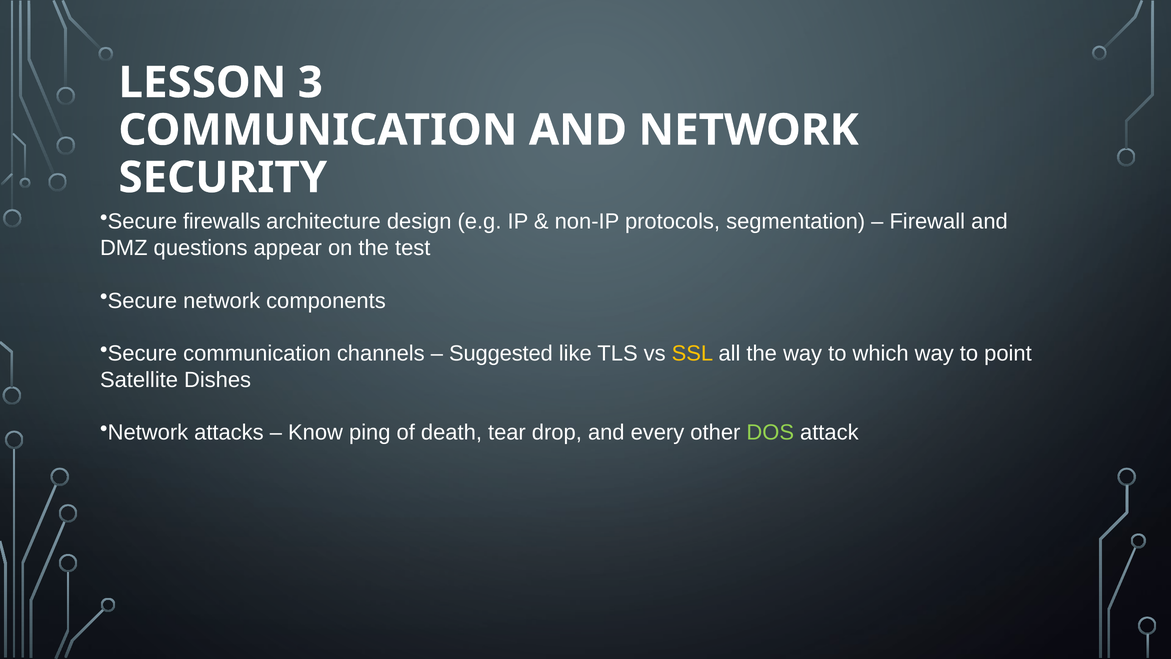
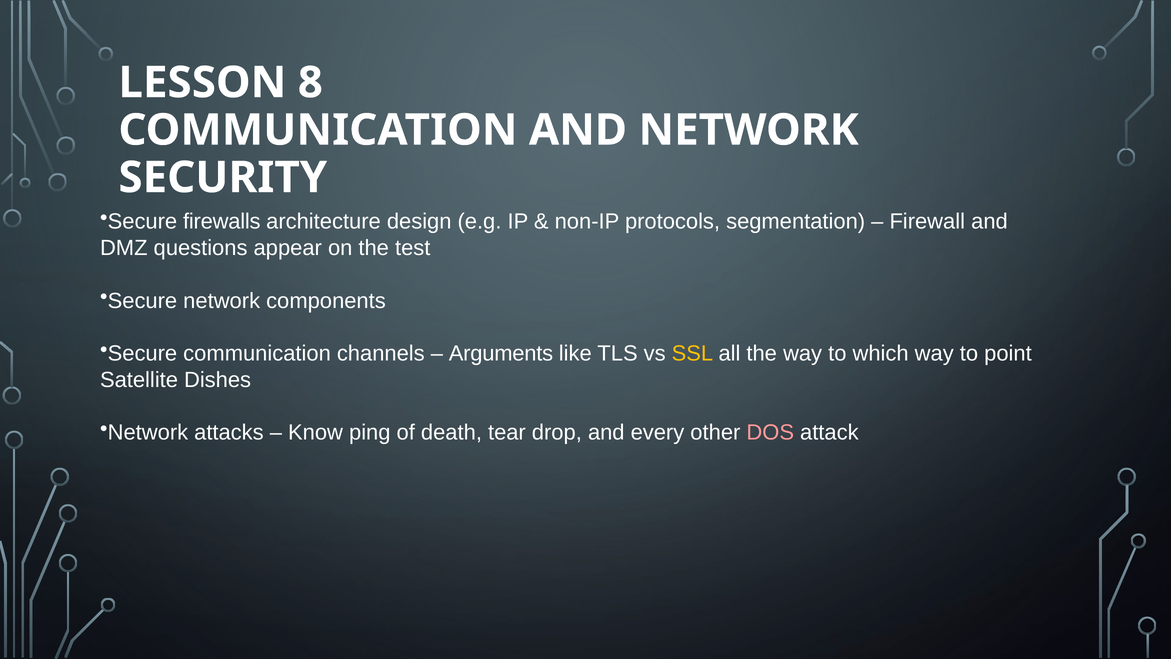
3: 3 -> 8
Suggested: Suggested -> Arguments
DOS colour: light green -> pink
